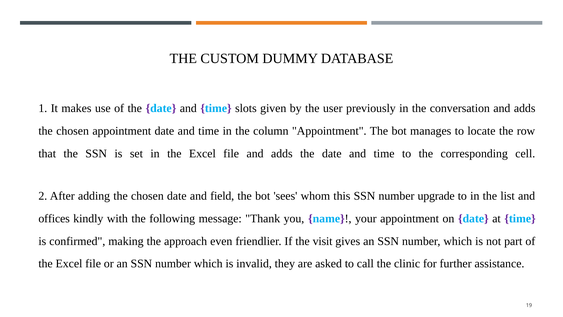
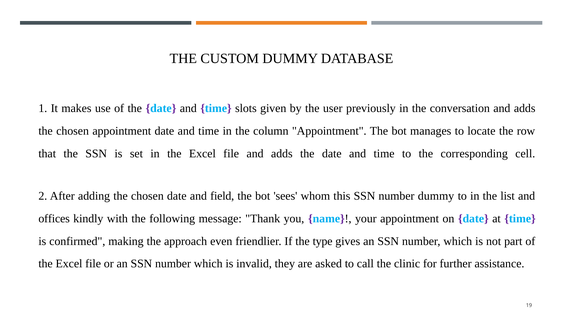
number upgrade: upgrade -> dummy
visit: visit -> type
